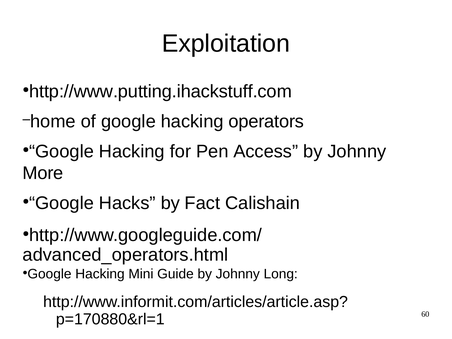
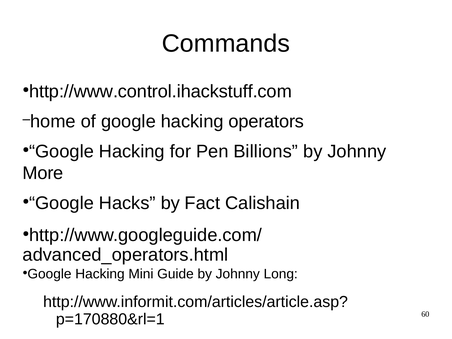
Exploitation: Exploitation -> Commands
http://www.putting.ihackstuff.com: http://www.putting.ihackstuff.com -> http://www.control.ihackstuff.com
Access: Access -> Billions
